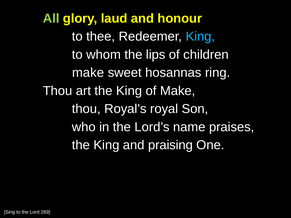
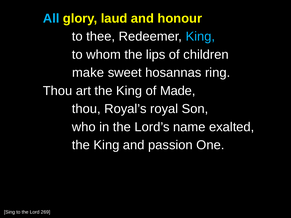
All colour: light green -> light blue
of Make: Make -> Made
praises: praises -> exalted
praising: praising -> passion
